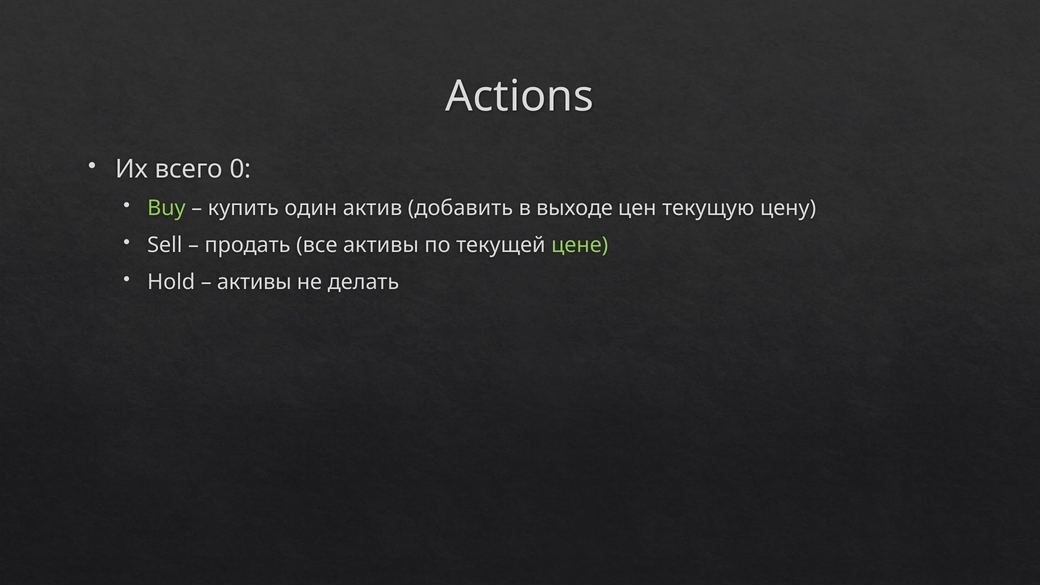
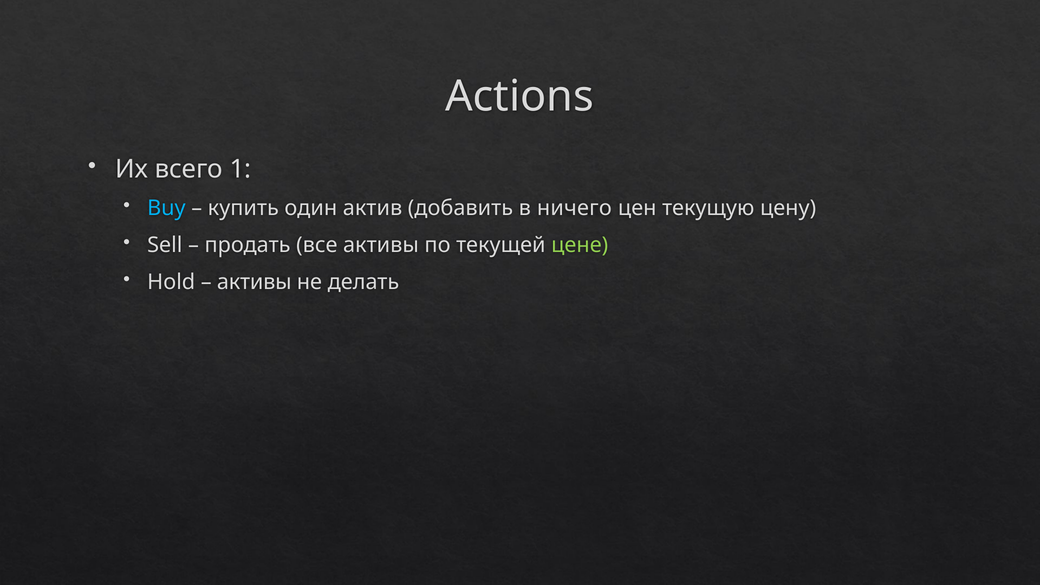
0: 0 -> 1
Buy colour: light green -> light blue
выходе: выходе -> ничего
